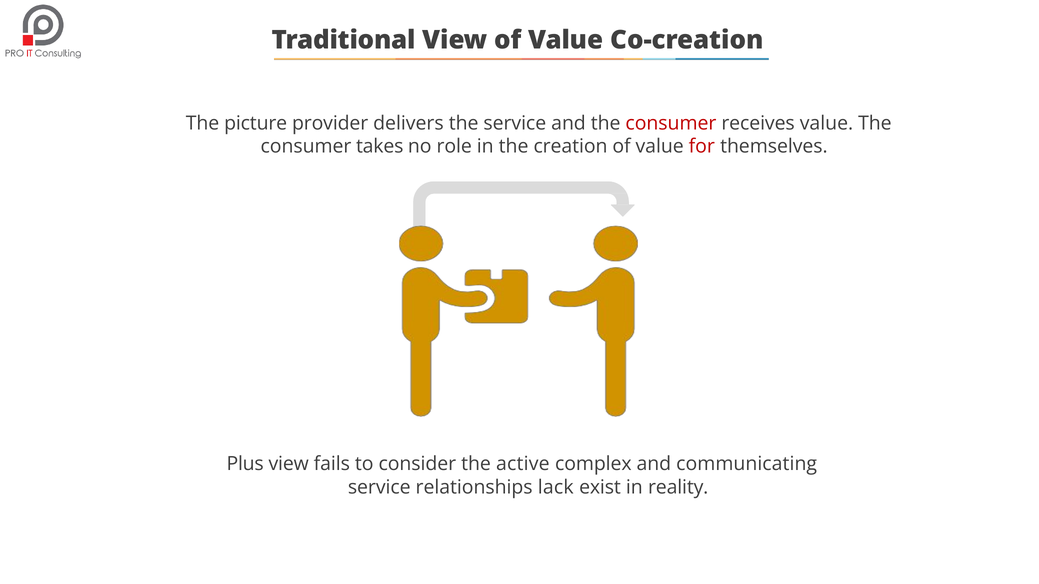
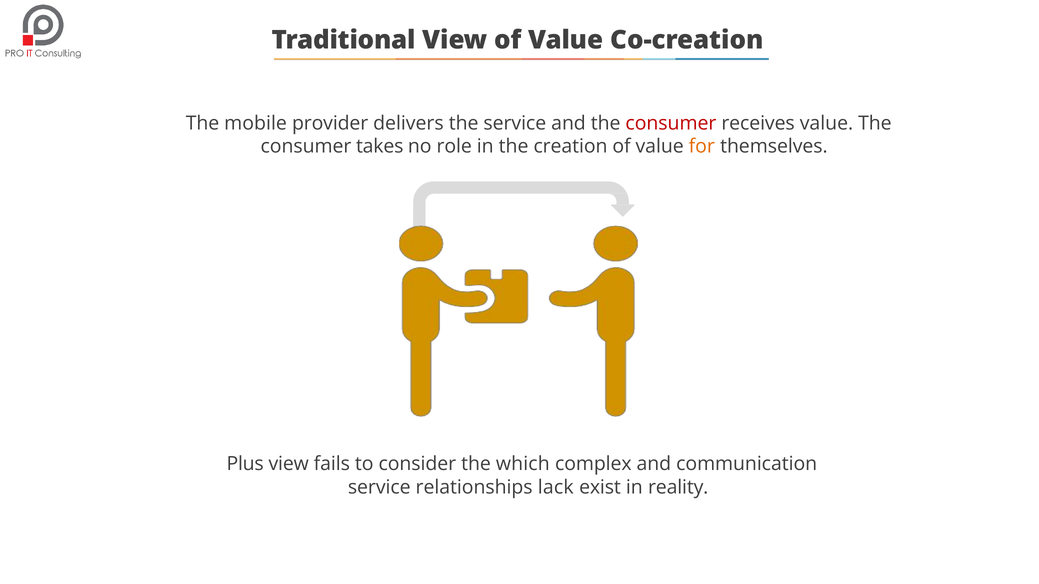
picture: picture -> mobile
for colour: red -> orange
active: active -> which
communicating: communicating -> communication
